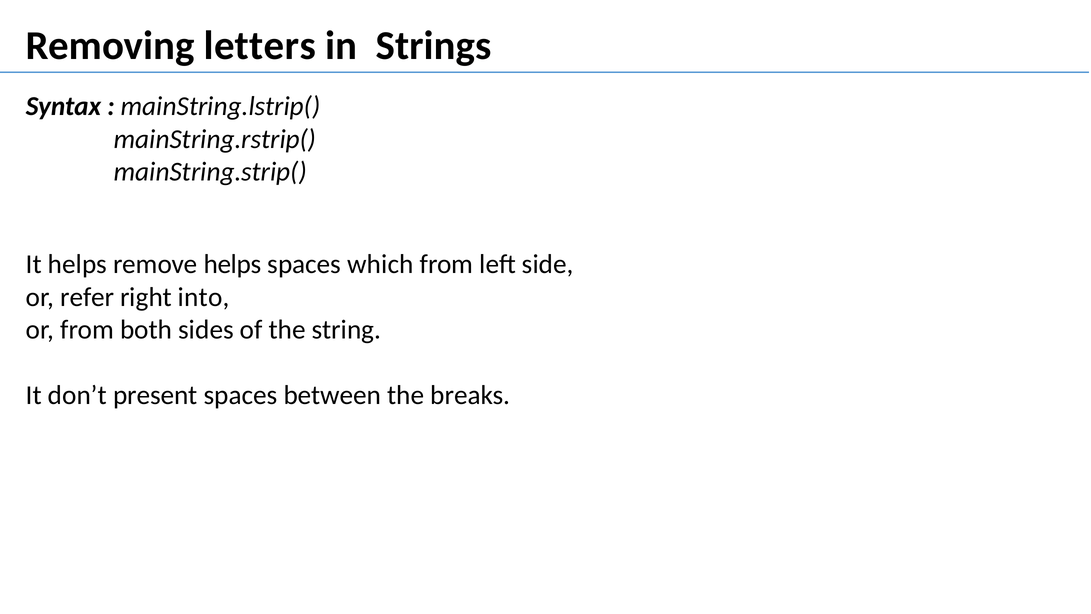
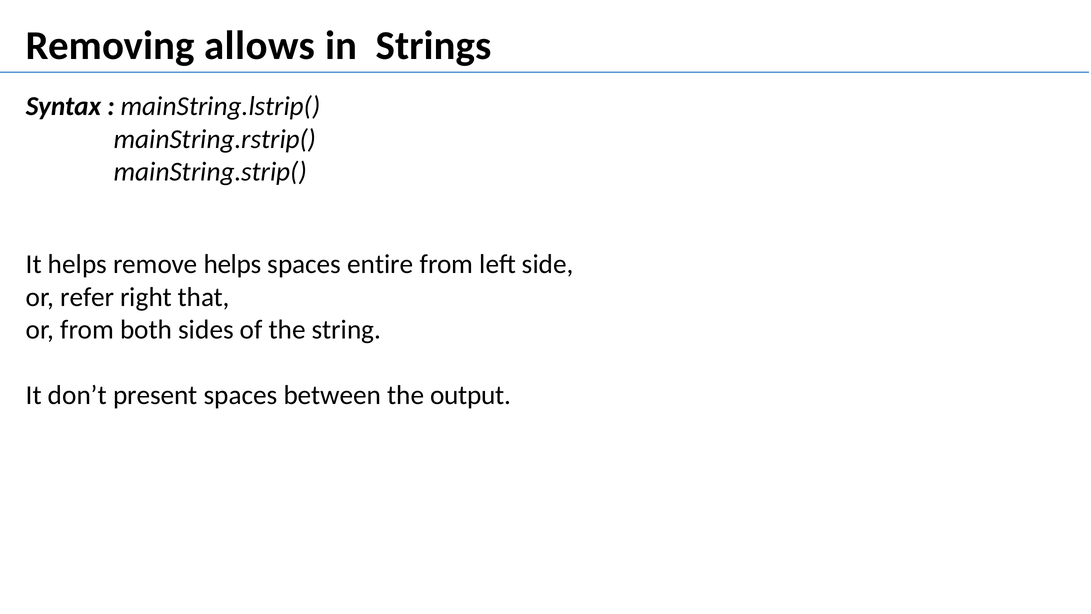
letters: letters -> allows
which: which -> entire
into: into -> that
breaks: breaks -> output
